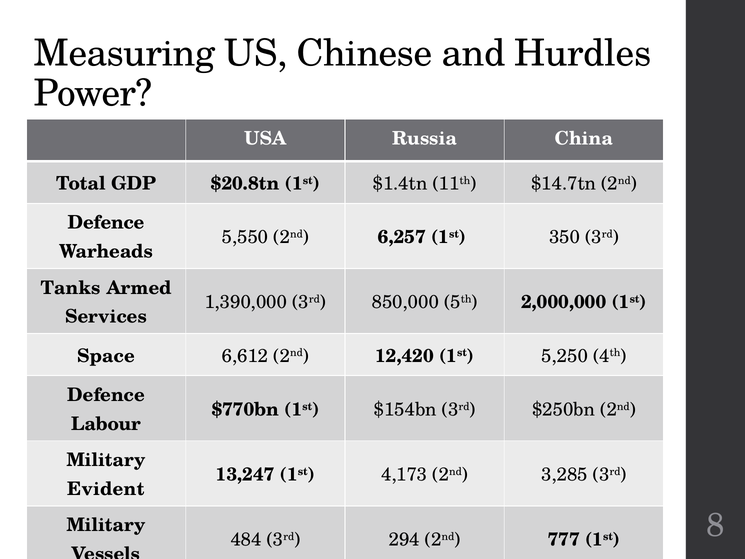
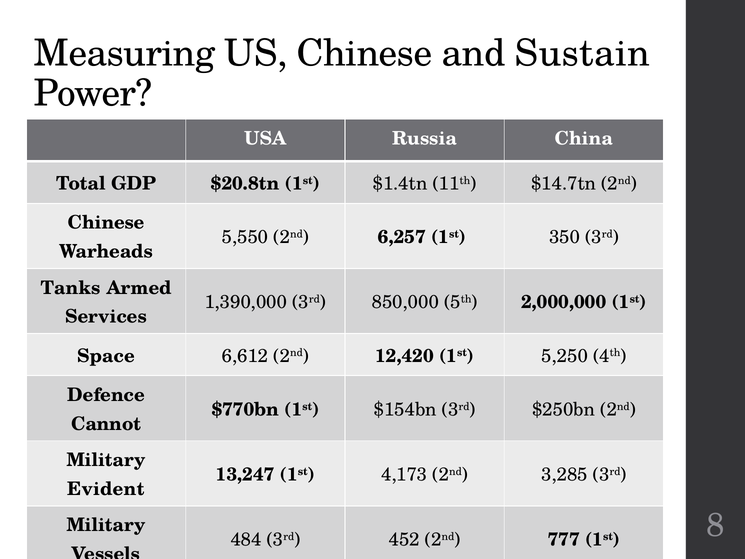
Hurdles: Hurdles -> Sustain
Defence at (106, 223): Defence -> Chinese
Labour: Labour -> Cannot
294: 294 -> 452
